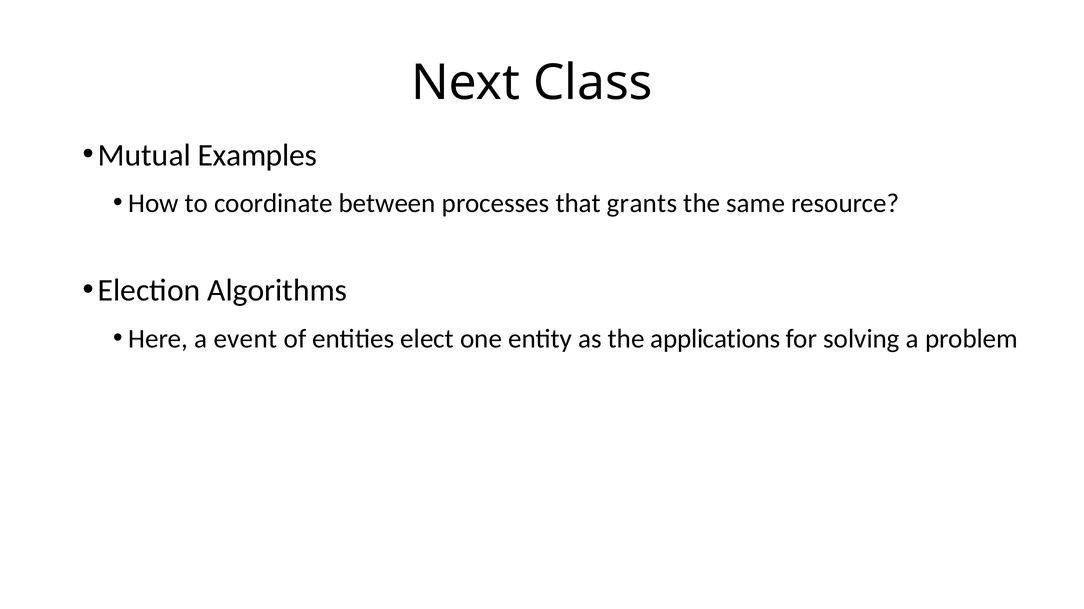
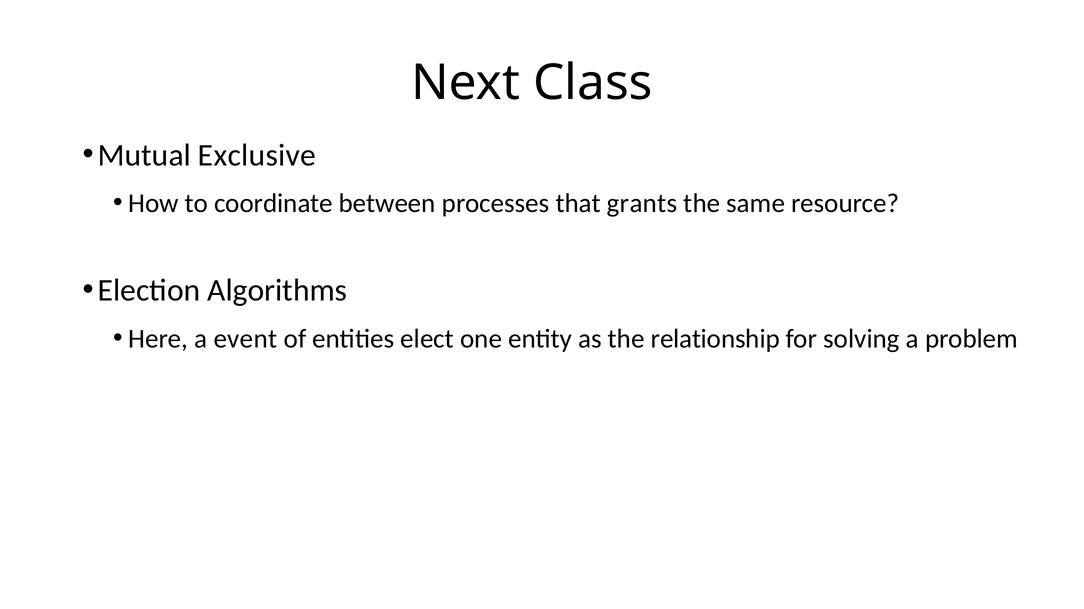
Examples: Examples -> Exclusive
applications: applications -> relationship
